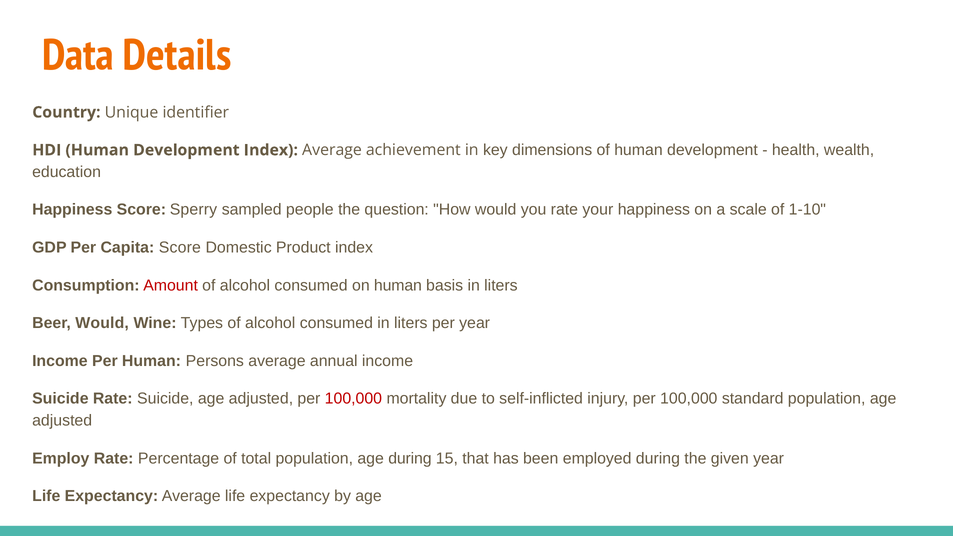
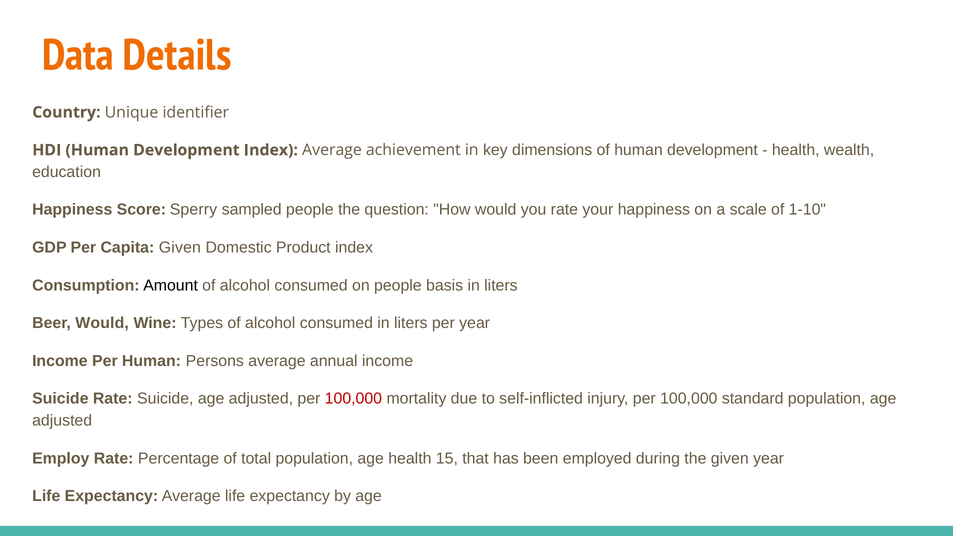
Capita Score: Score -> Given
Amount colour: red -> black
on human: human -> people
age during: during -> health
